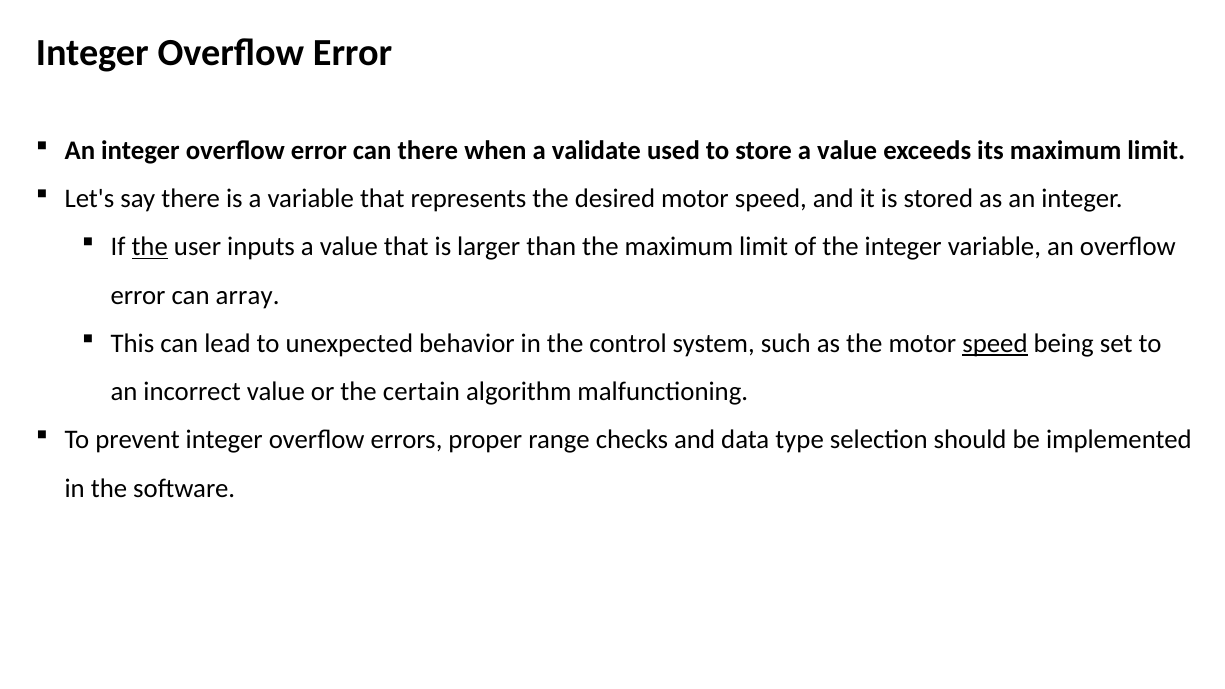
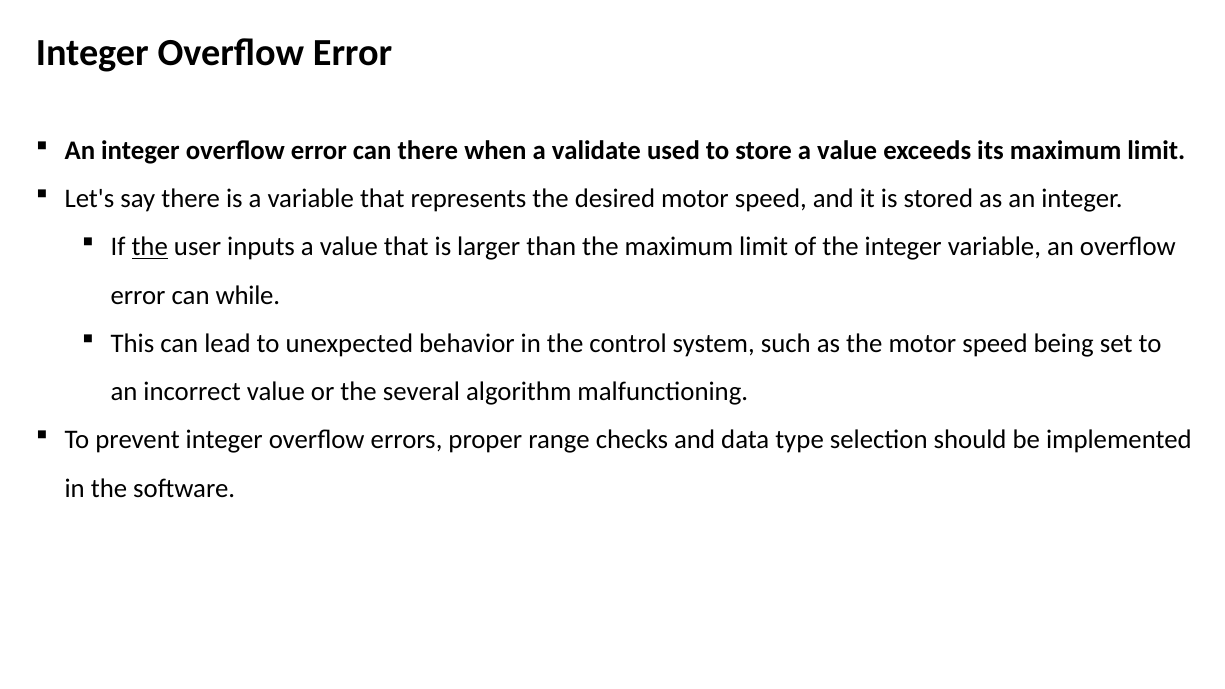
array: array -> while
speed at (995, 344) underline: present -> none
certain: certain -> several
